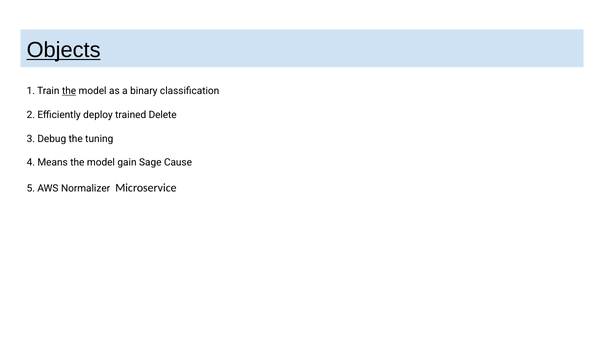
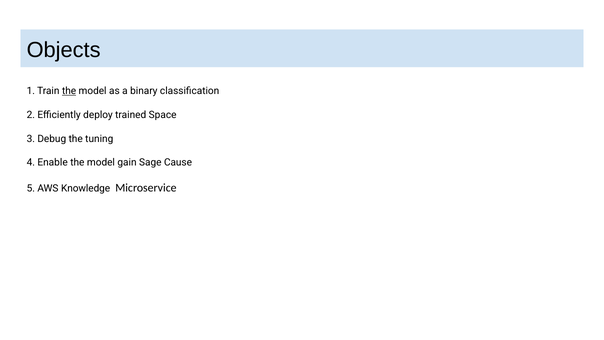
Objects underline: present -> none
Delete: Delete -> Space
Means: Means -> Enable
Normalizer: Normalizer -> Knowledge
